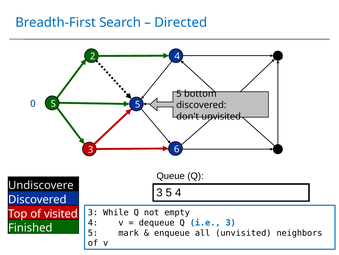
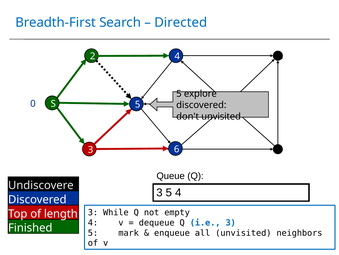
bottom: bottom -> explore
visited: visited -> length
